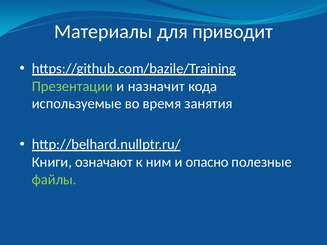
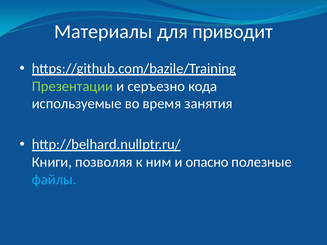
назначит: назначит -> серъезно
означают: означают -> позволяя
файлы colour: light green -> light blue
